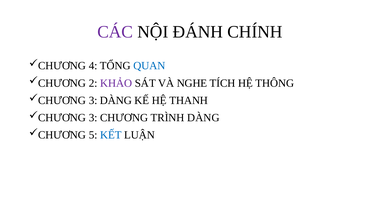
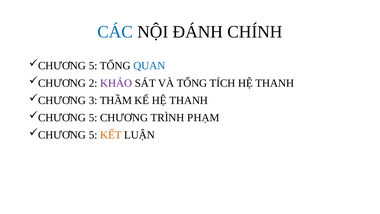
CÁC colour: purple -> blue
4 at (93, 66): 4 -> 5
VÀ NGHE: NGHE -> TỔNG
TÍCH HỆ THÔNG: THÔNG -> THANH
3 DÀNG: DÀNG -> THẦM
3 at (93, 118): 3 -> 5
TRÌNH DÀNG: DÀNG -> PHẠM
KẾT colour: blue -> orange
